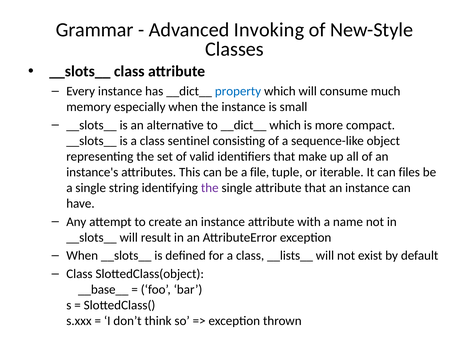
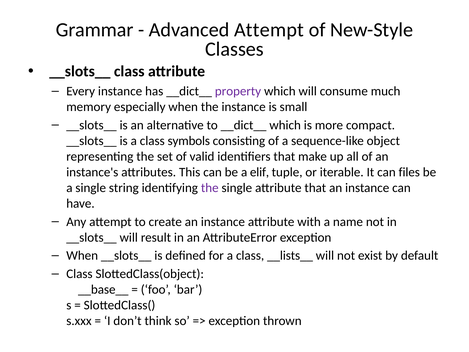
Advanced Invoking: Invoking -> Attempt
property colour: blue -> purple
sentinel: sentinel -> symbols
file: file -> elif
